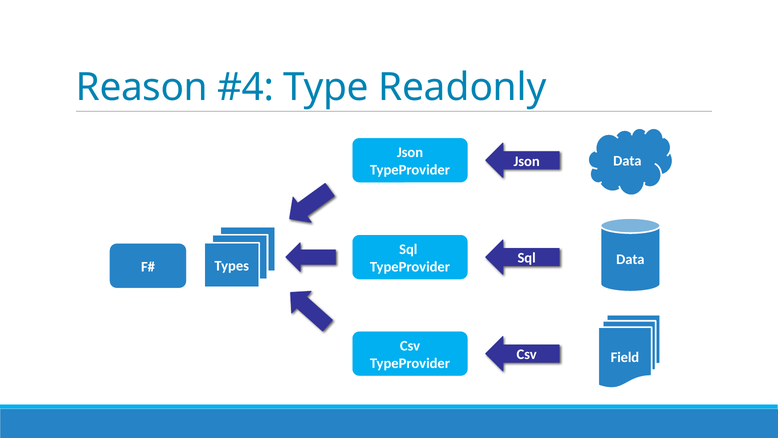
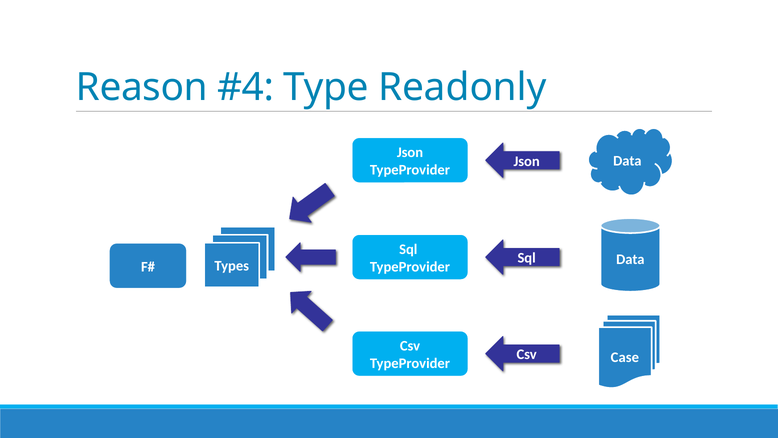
Field: Field -> Case
